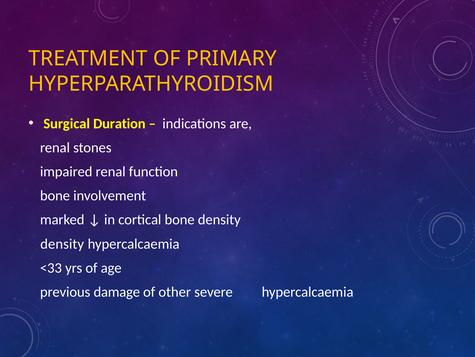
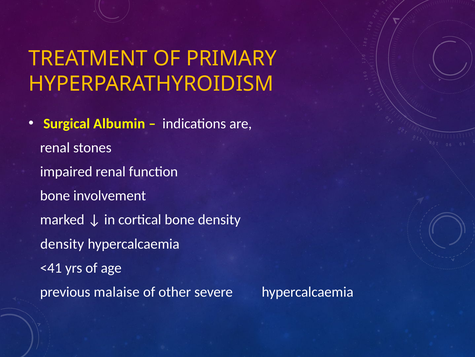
Duration: Duration -> Albumin
<33: <33 -> <41
damage: damage -> malaise
